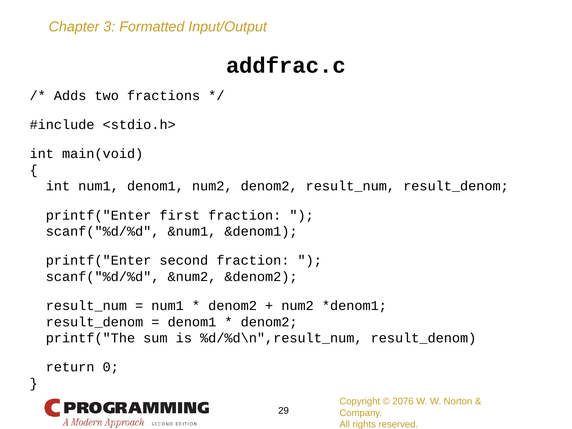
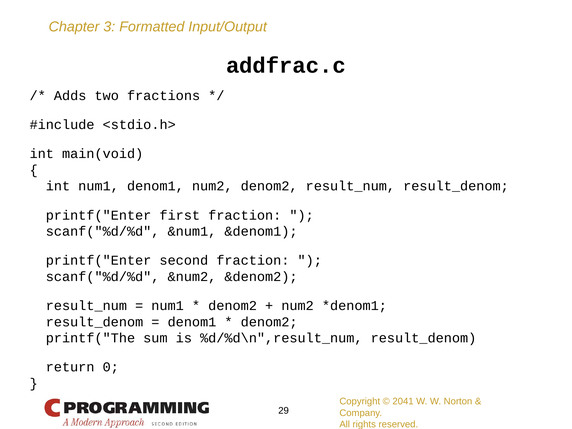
2076: 2076 -> 2041
